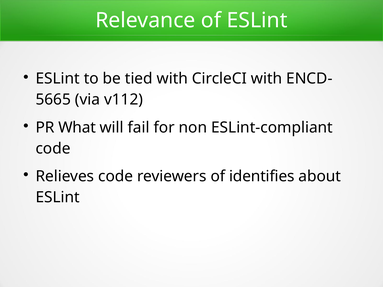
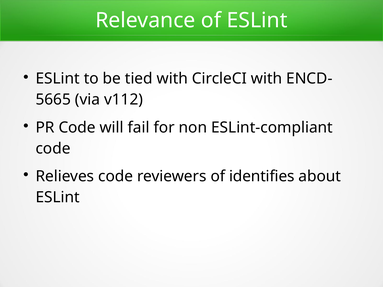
PR What: What -> Code
